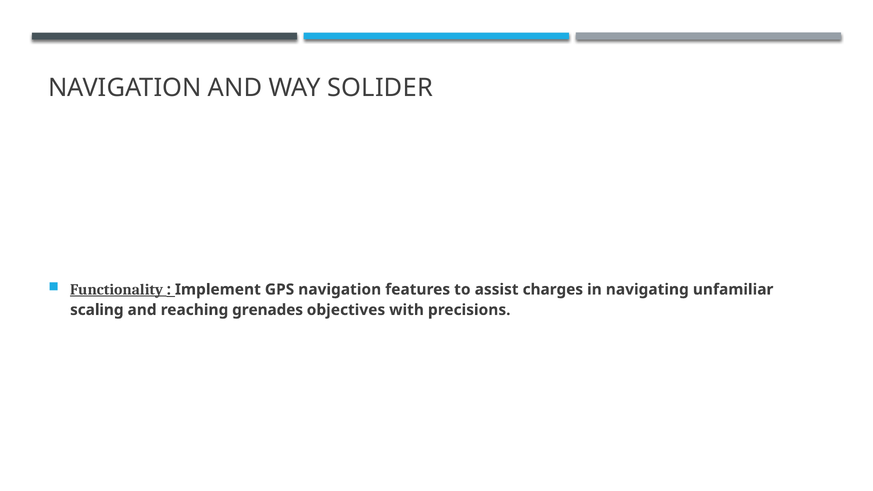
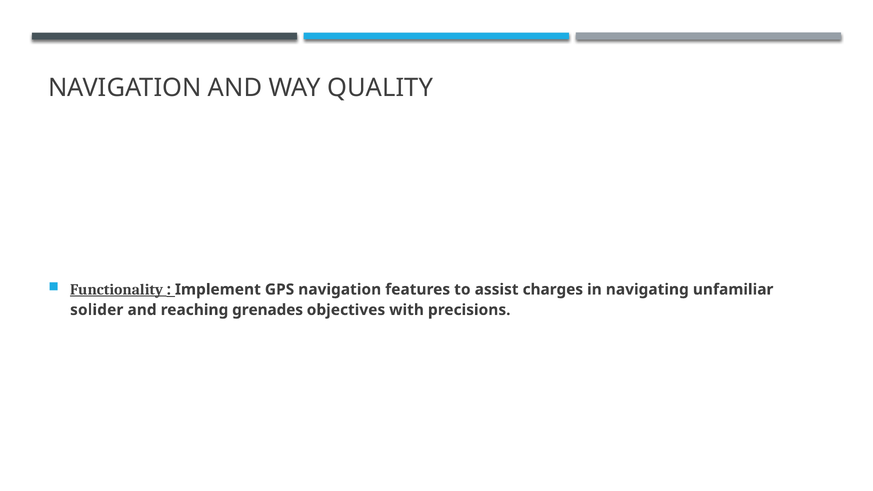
SOLIDER: SOLIDER -> QUALITY
scaling: scaling -> solider
